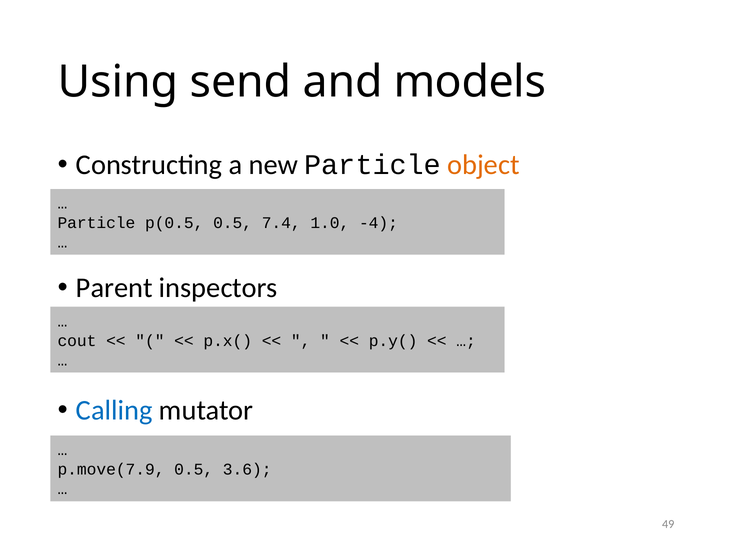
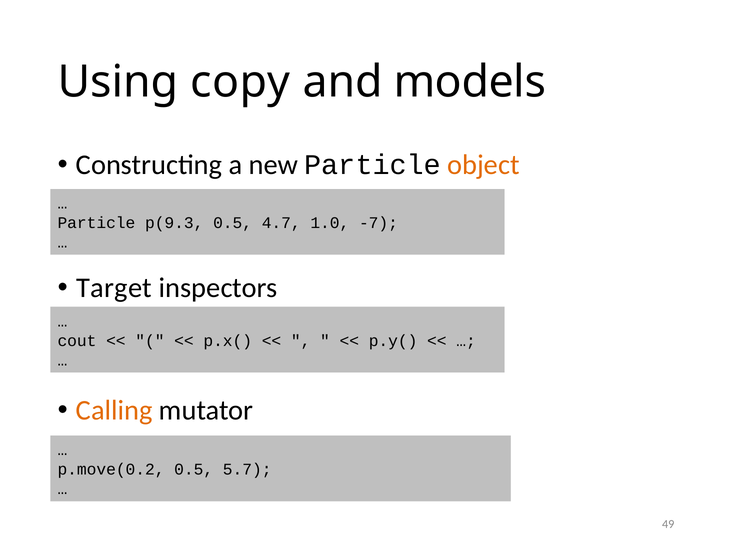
send: send -> copy
p(0.5: p(0.5 -> p(9.3
7.4: 7.4 -> 4.7
-4: -4 -> -7
Parent: Parent -> Target
Calling colour: blue -> orange
p.move(7.9: p.move(7.9 -> p.move(0.2
3.6: 3.6 -> 5.7
